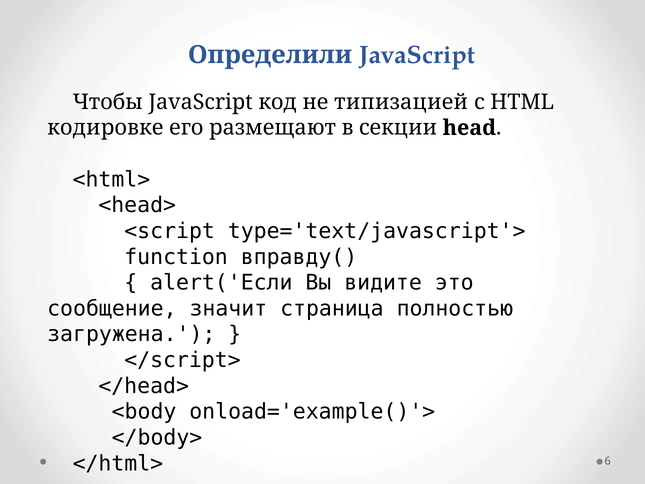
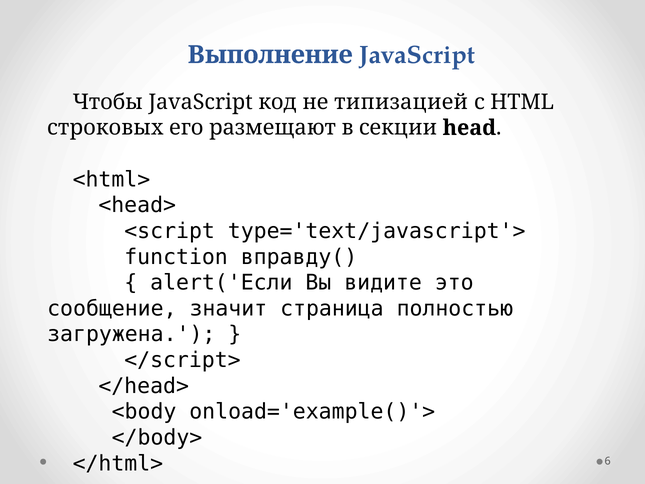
Определили: Определили -> Выполнение
кодировке: кодировке -> строковых
